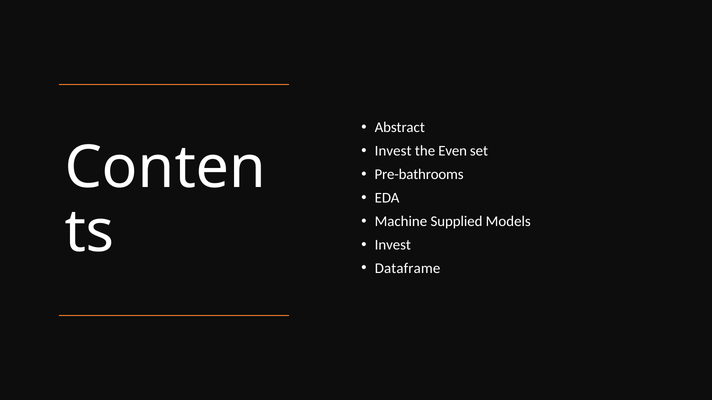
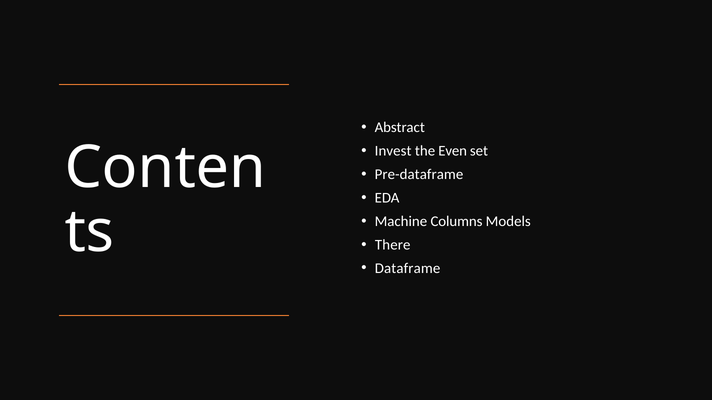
Pre-bathrooms: Pre-bathrooms -> Pre-dataframe
Supplied: Supplied -> Columns
Invest at (393, 245): Invest -> There
